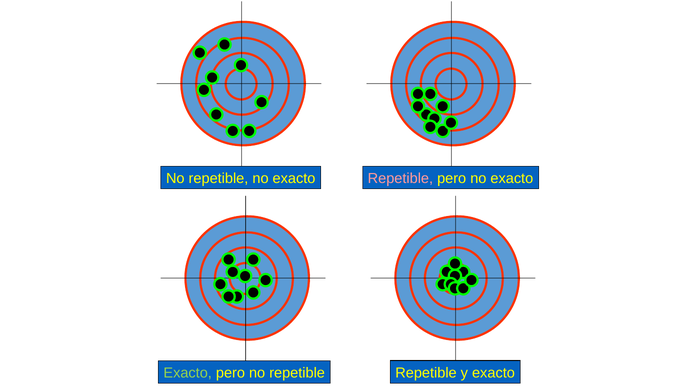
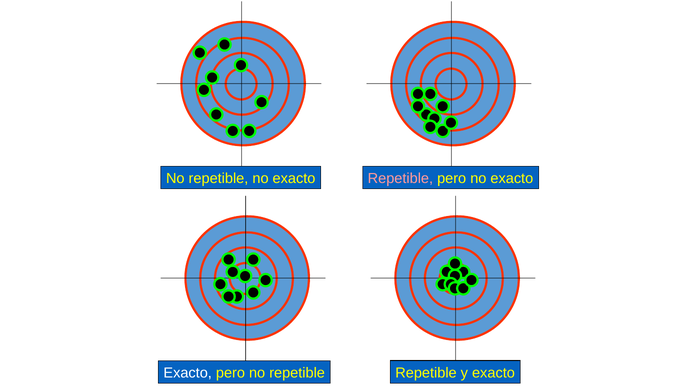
Exacto at (188, 373) colour: light green -> white
